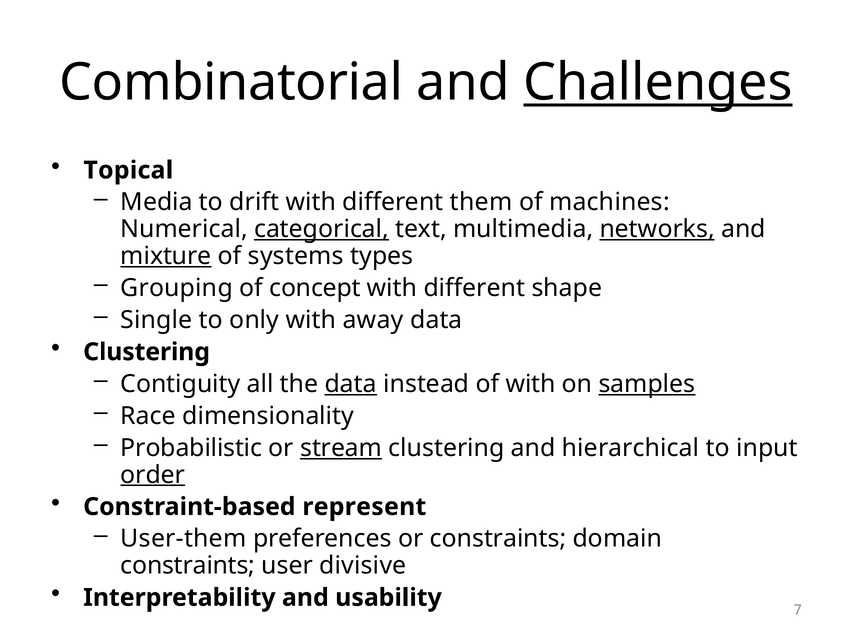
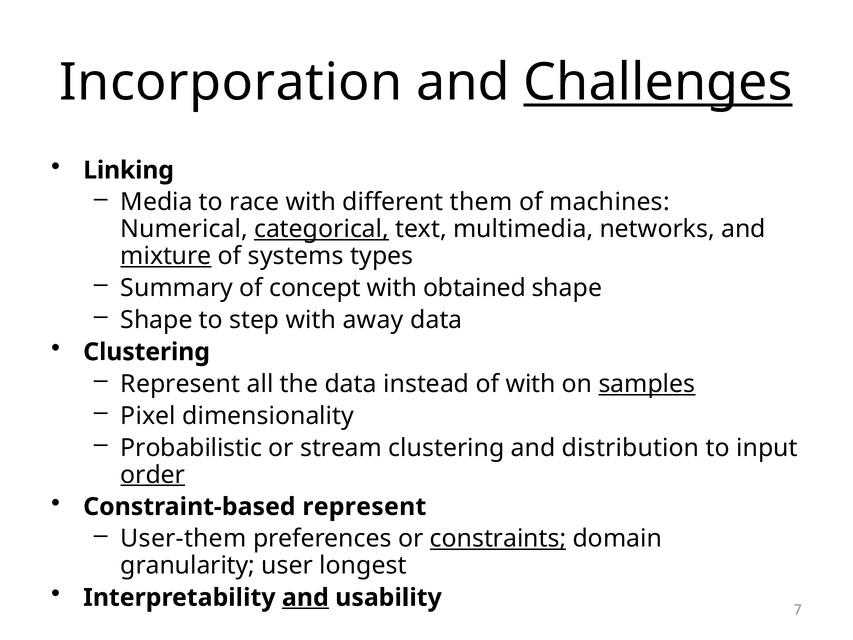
Combinatorial: Combinatorial -> Incorporation
Topical: Topical -> Linking
drift: drift -> race
networks underline: present -> none
Grouping: Grouping -> Summary
different at (474, 288): different -> obtained
Single at (156, 320): Single -> Shape
only: only -> step
Contiguity at (180, 384): Contiguity -> Represent
data at (351, 384) underline: present -> none
Race: Race -> Pixel
stream underline: present -> none
hierarchical: hierarchical -> distribution
constraints at (498, 539) underline: none -> present
constraints at (188, 565): constraints -> granularity
divisive: divisive -> longest
and at (305, 597) underline: none -> present
